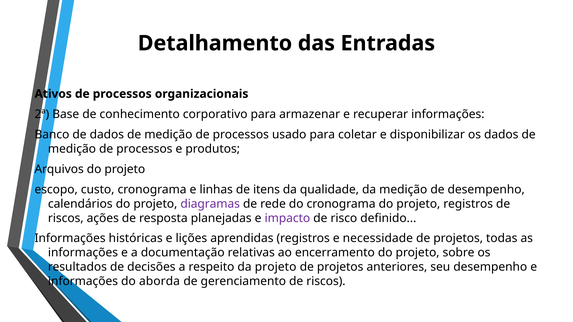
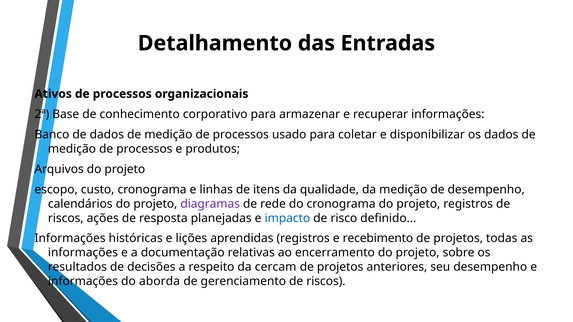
impacto colour: purple -> blue
necessidade: necessidade -> recebimento
da projeto: projeto -> cercam
